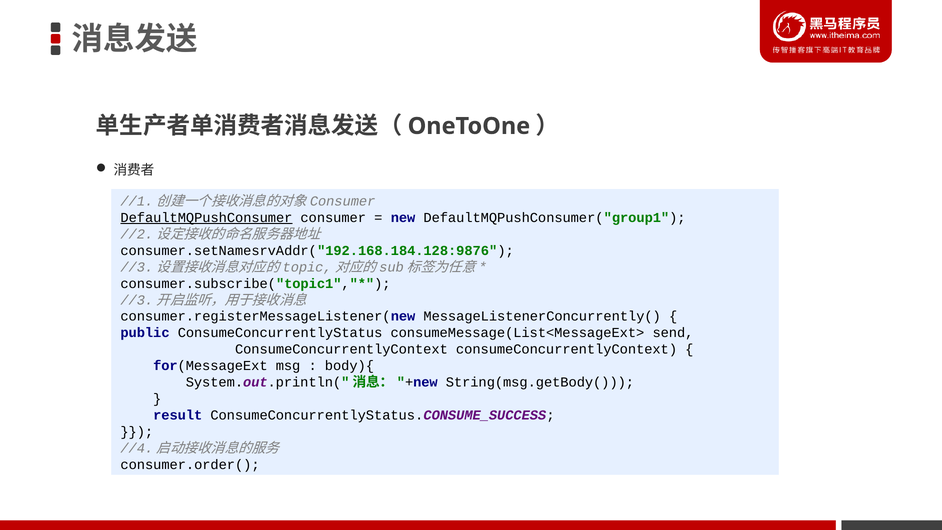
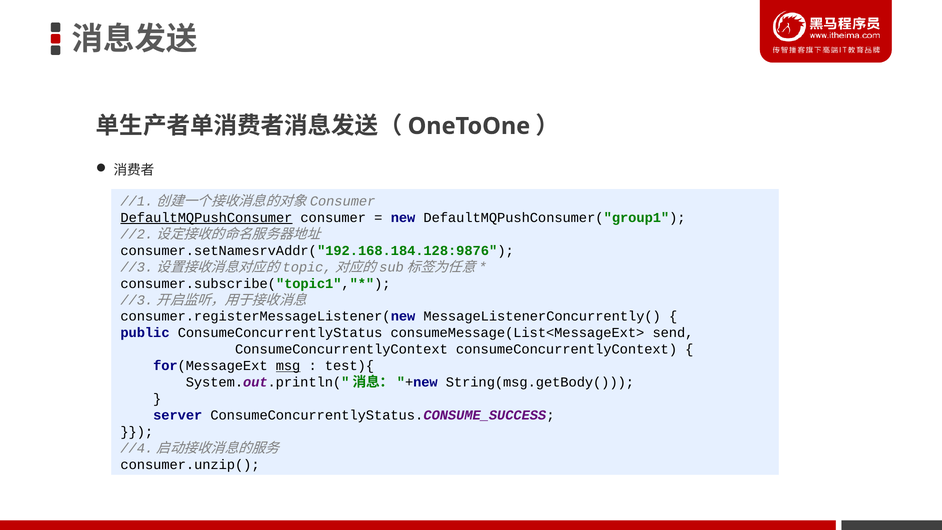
msg underline: none -> present
body){: body){ -> test){
result: result -> server
consumer.order(: consumer.order( -> consumer.unzip(
